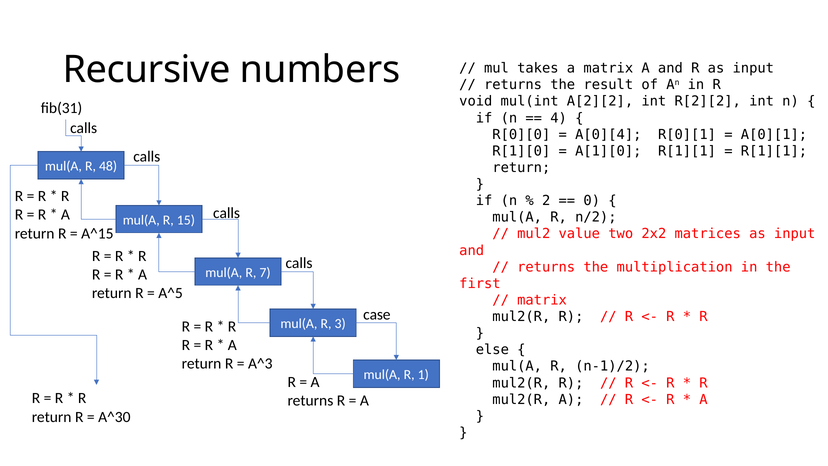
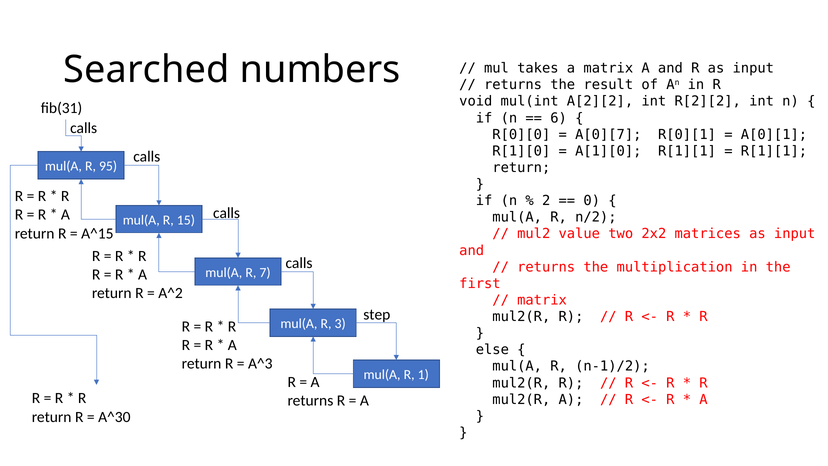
Recursive: Recursive -> Searched
4: 4 -> 6
A[0][4: A[0][4 -> A[0][7
48: 48 -> 95
A^5: A^5 -> A^2
case: case -> step
